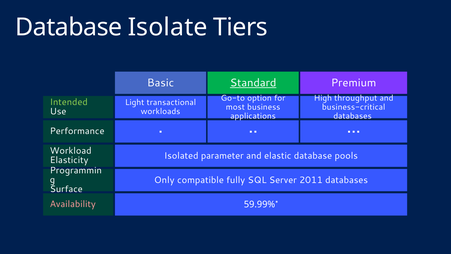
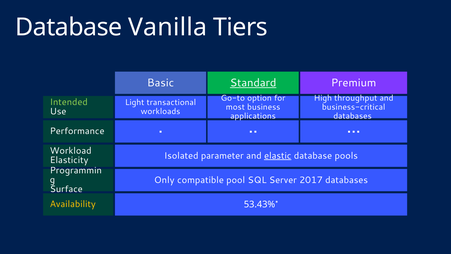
Isolate: Isolate -> Vanilla
elastic underline: none -> present
fully: fully -> pool
2011: 2011 -> 2017
Availability colour: pink -> yellow
59.99%: 59.99% -> 53.43%
